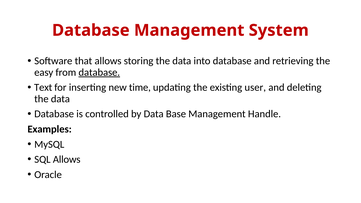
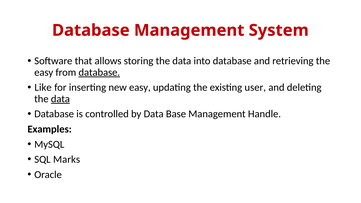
Text: Text -> Like
new time: time -> easy
data at (60, 99) underline: none -> present
SQL Allows: Allows -> Marks
